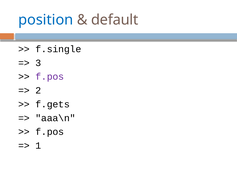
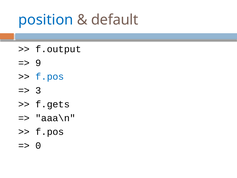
f.single: f.single -> f.output
3: 3 -> 9
f.pos at (50, 77) colour: purple -> blue
2: 2 -> 3
1: 1 -> 0
